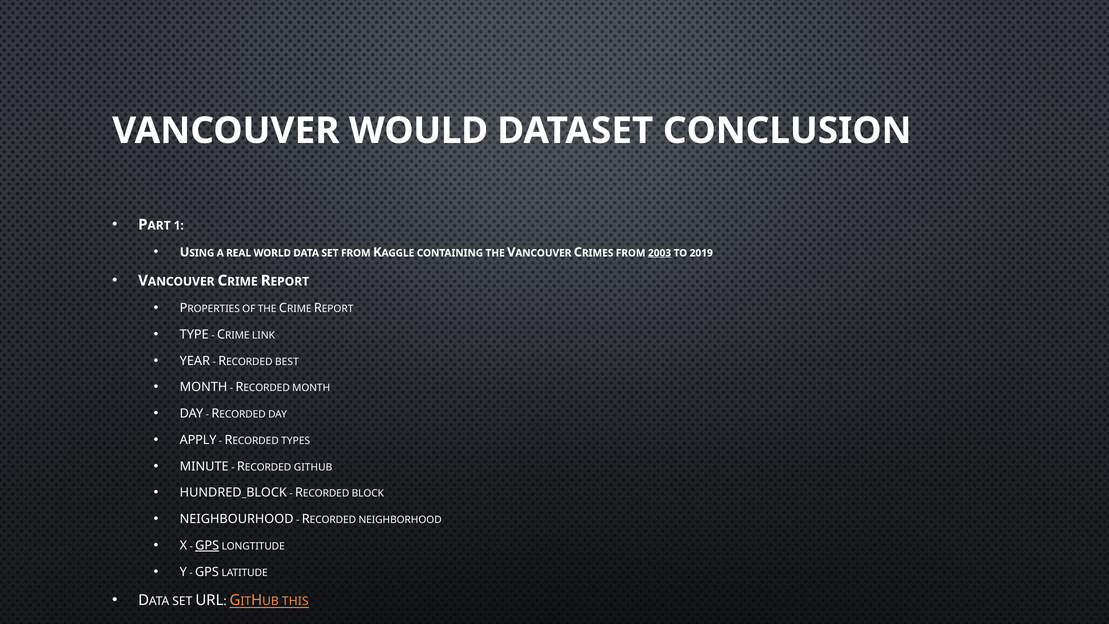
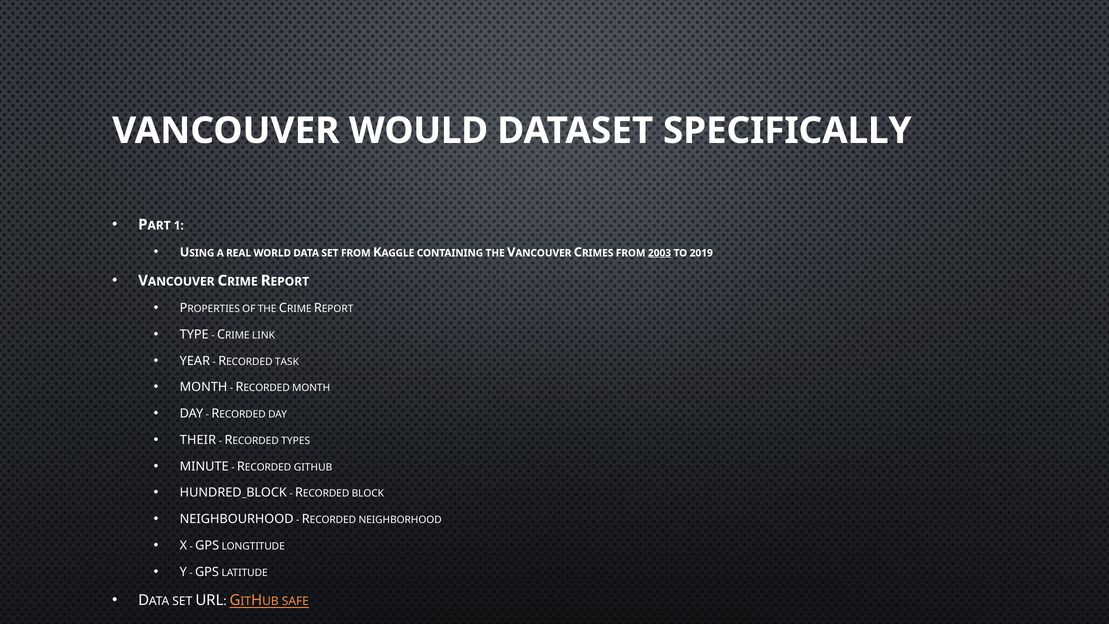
CONCLUSION: CONCLUSION -> SPECIFICALLY
BEST: BEST -> TASK
APPLY: APPLY -> THEIR
GPS at (207, 545) underline: present -> none
THIS: THIS -> SAFE
